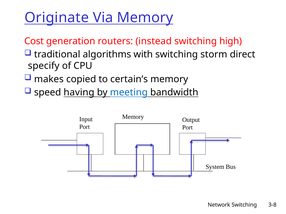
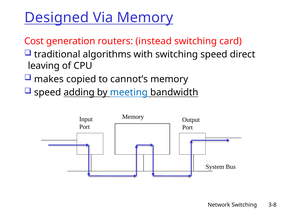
Originate: Originate -> Designed
high: high -> card
switching storm: storm -> speed
specify: specify -> leaving
certain’s: certain’s -> cannot’s
having: having -> adding
